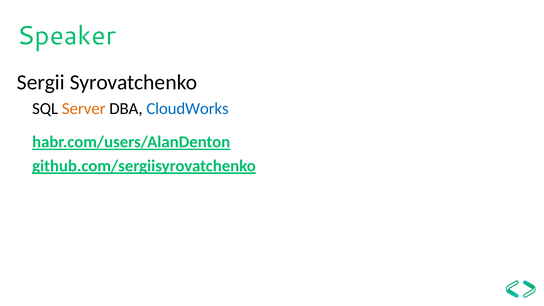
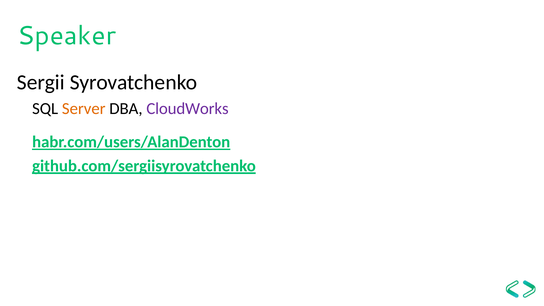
CloudWorks colour: blue -> purple
